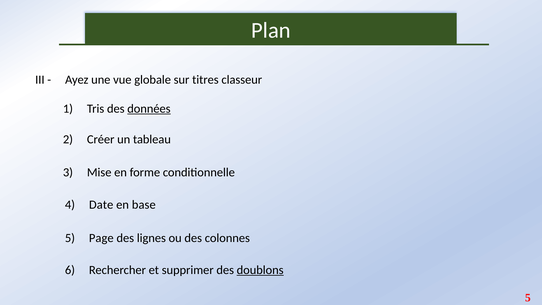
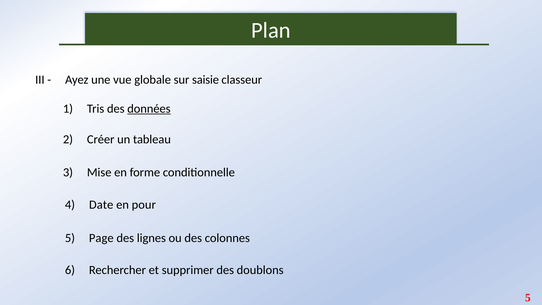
titres: titres -> saisie
base: base -> pour
doublons underline: present -> none
